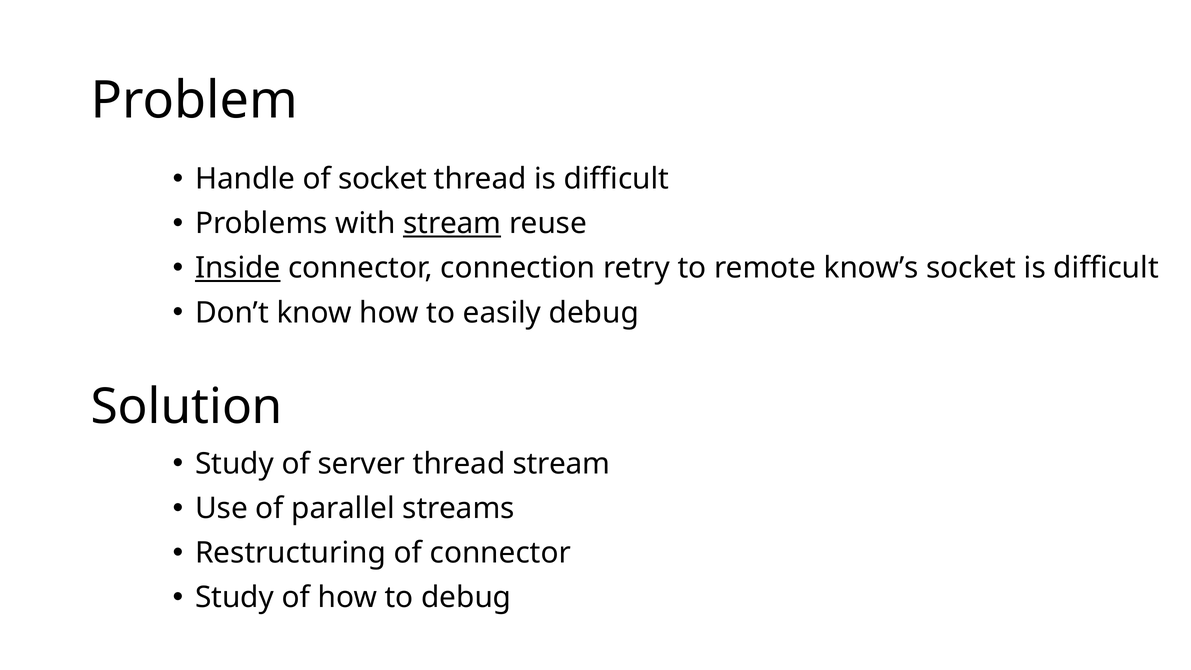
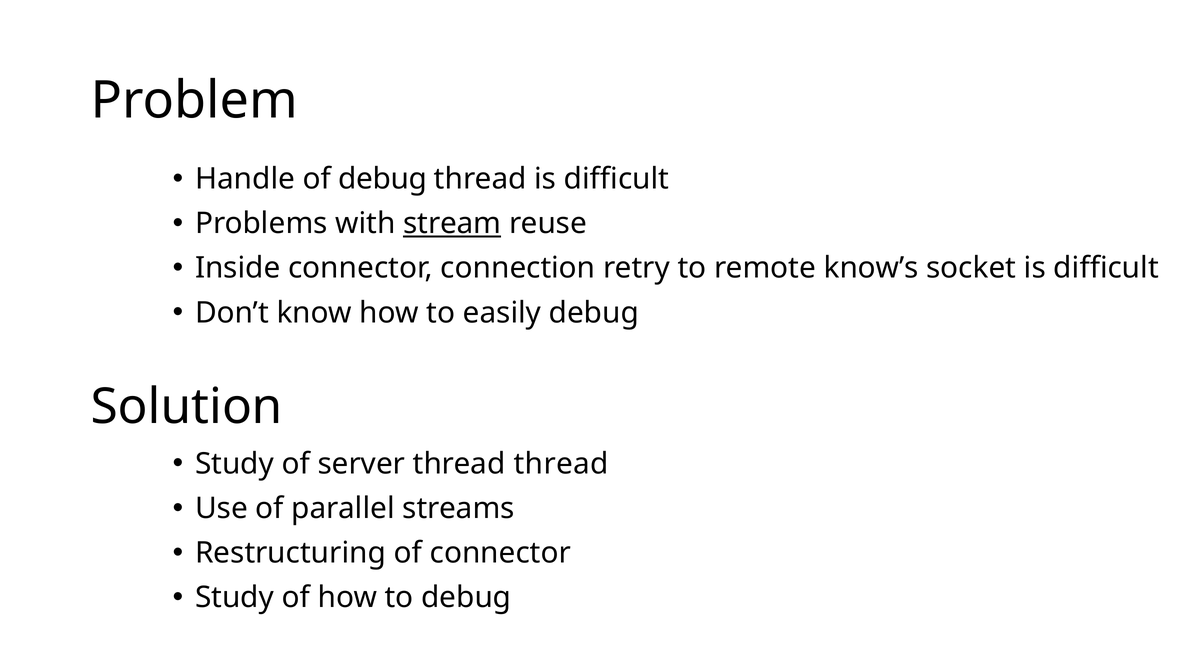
of socket: socket -> debug
Inside underline: present -> none
thread stream: stream -> thread
